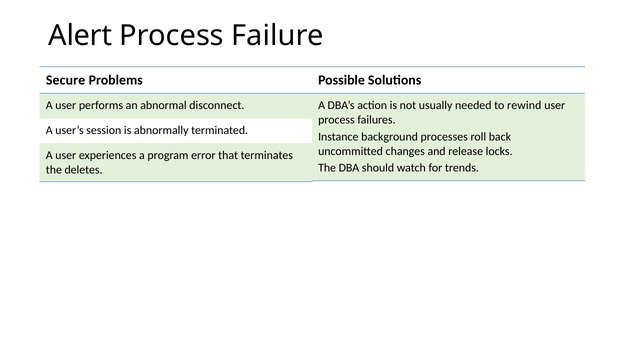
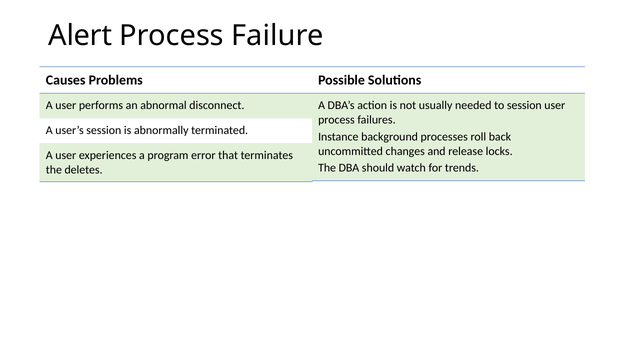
Secure: Secure -> Causes
to rewind: rewind -> session
